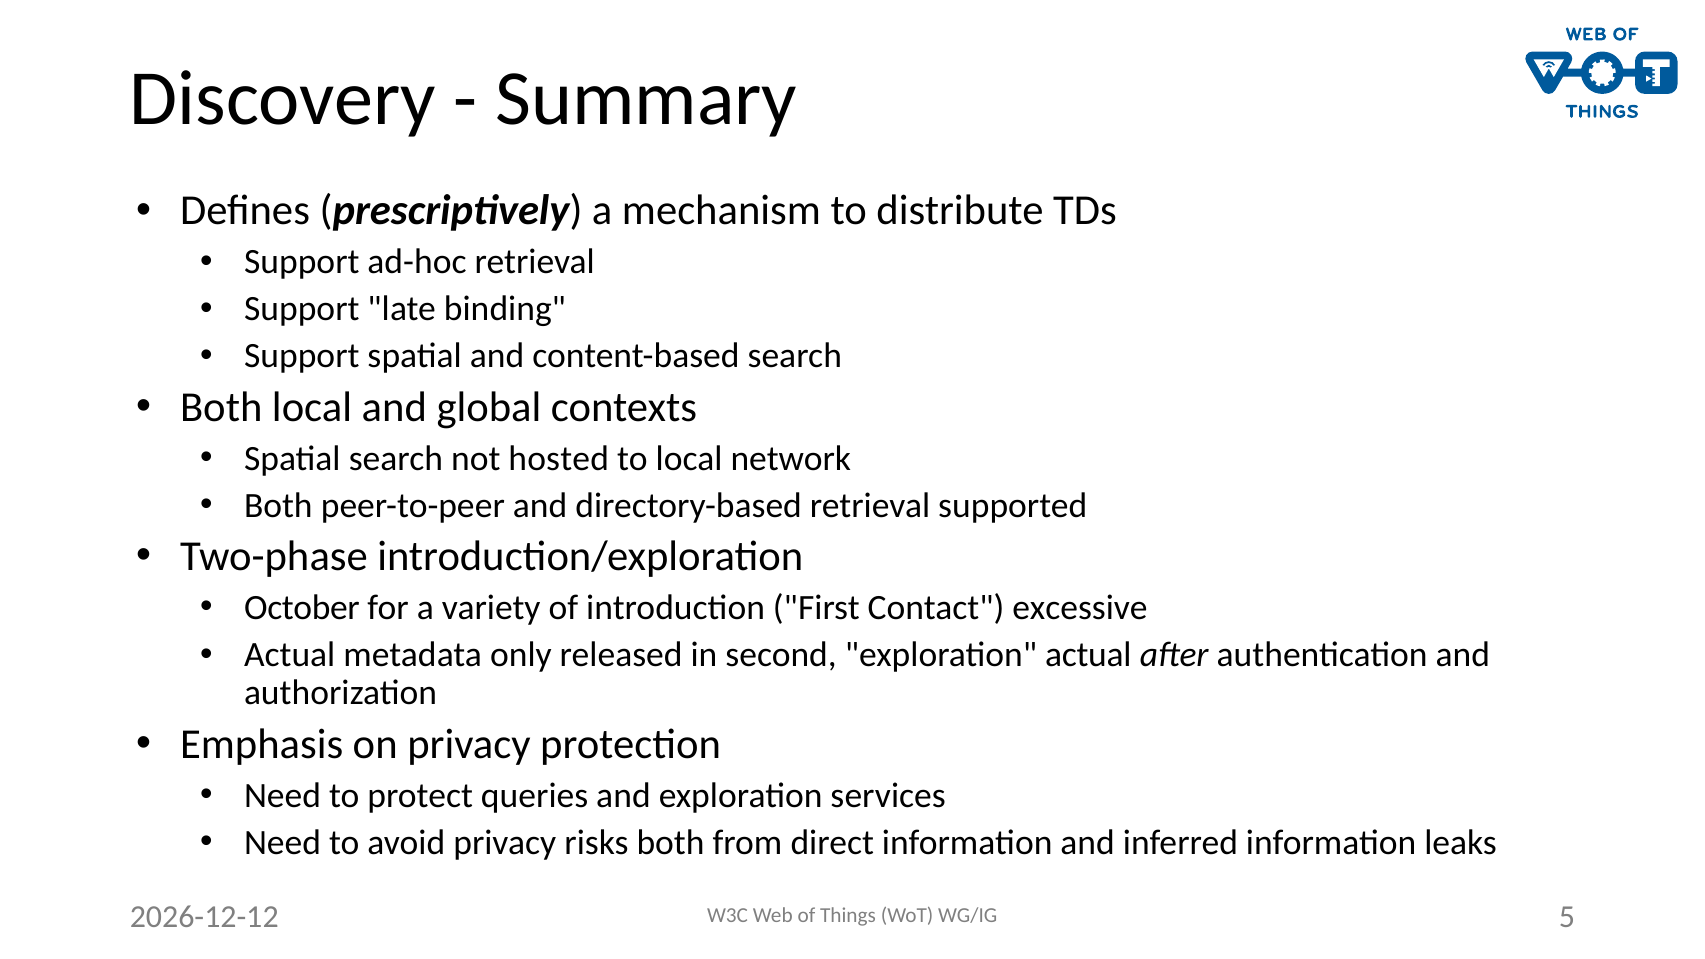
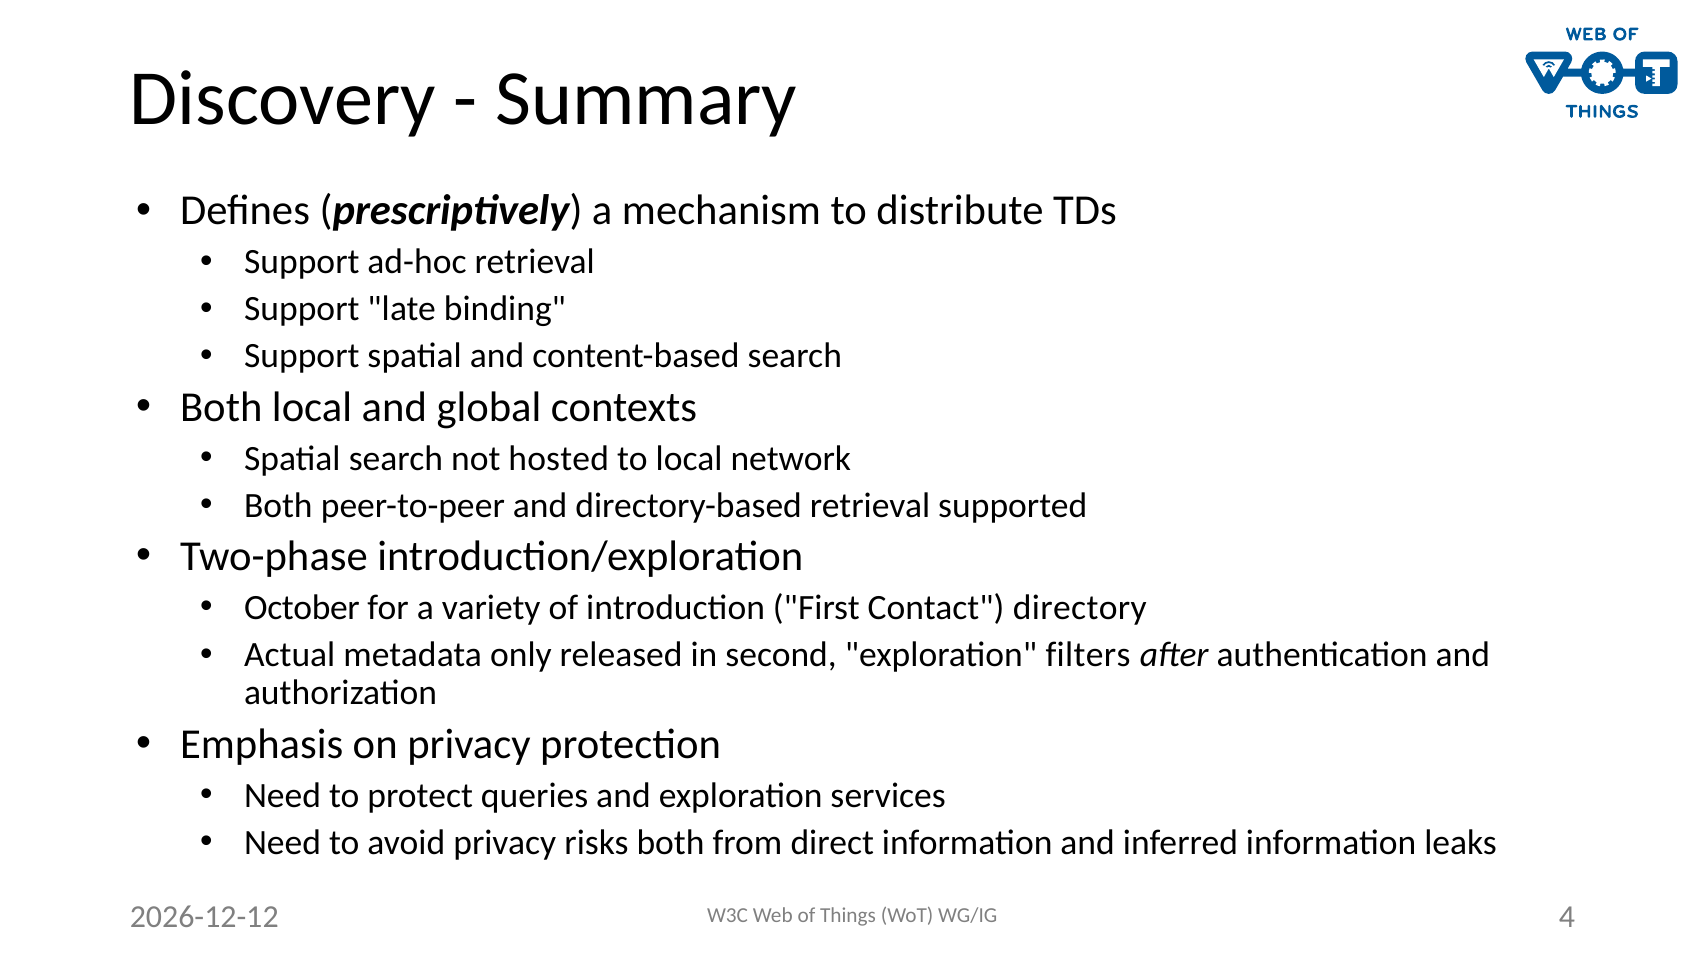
excessive: excessive -> directory
exploration actual: actual -> filters
5: 5 -> 4
